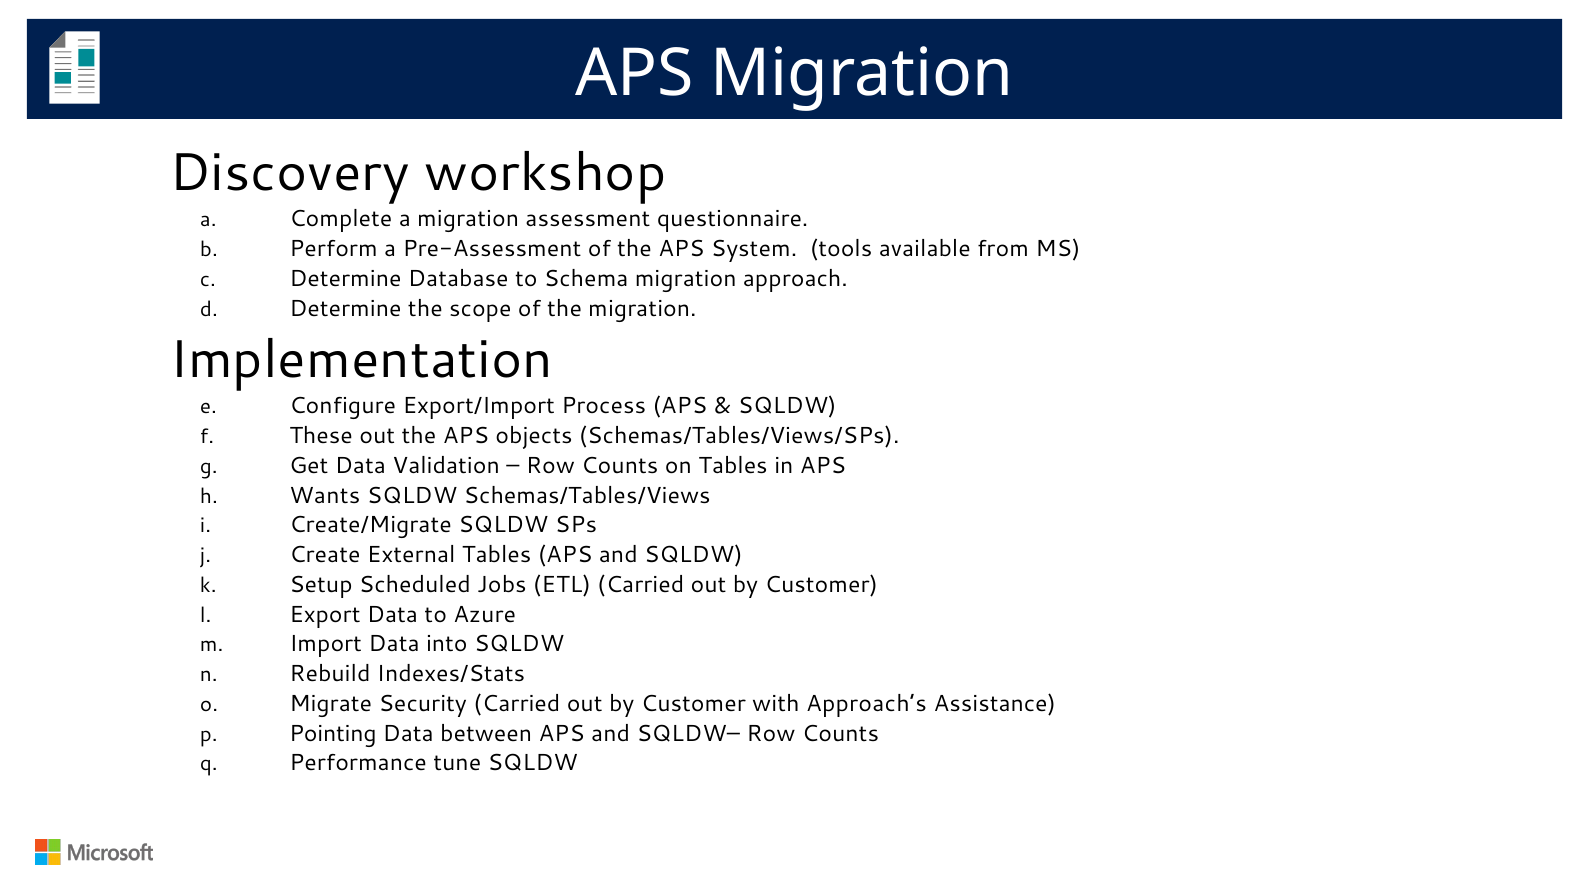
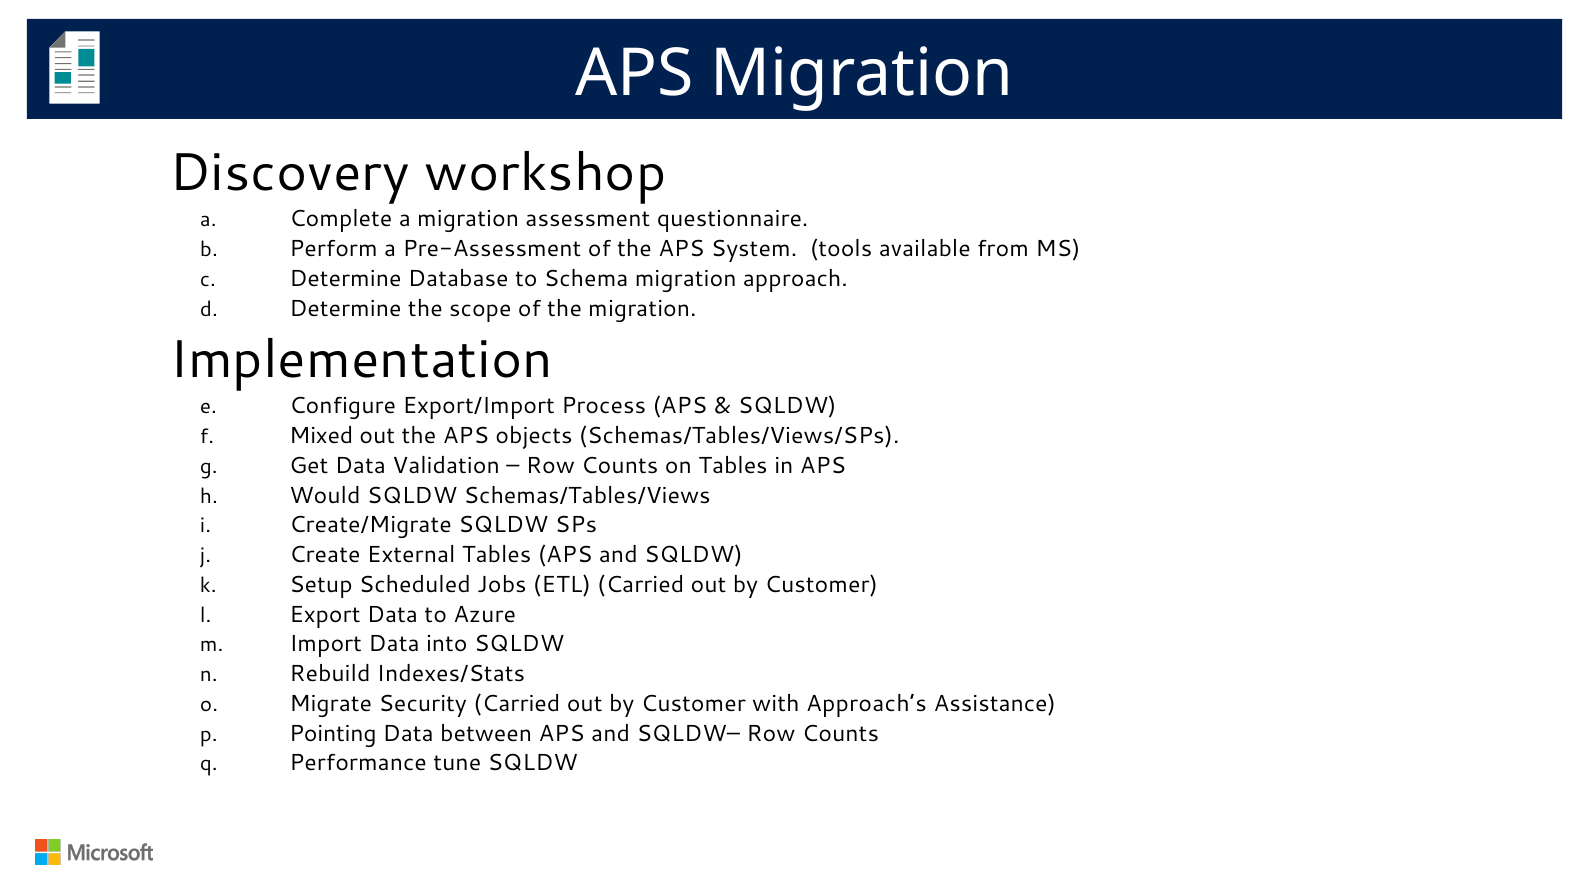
These: These -> Mixed
Wants: Wants -> Would
